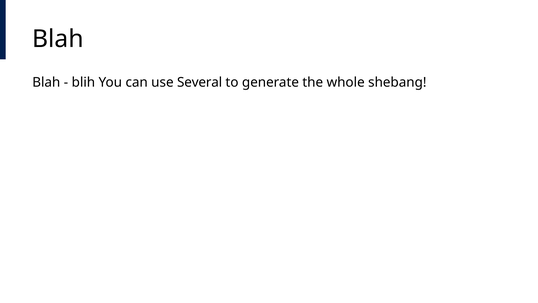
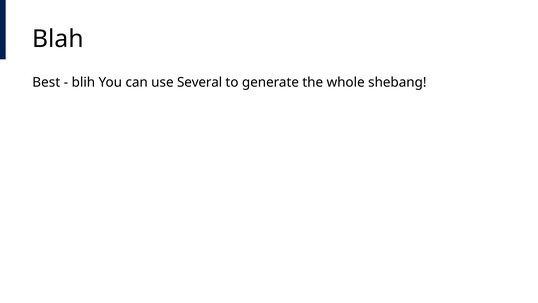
Blah at (46, 82): Blah -> Best
